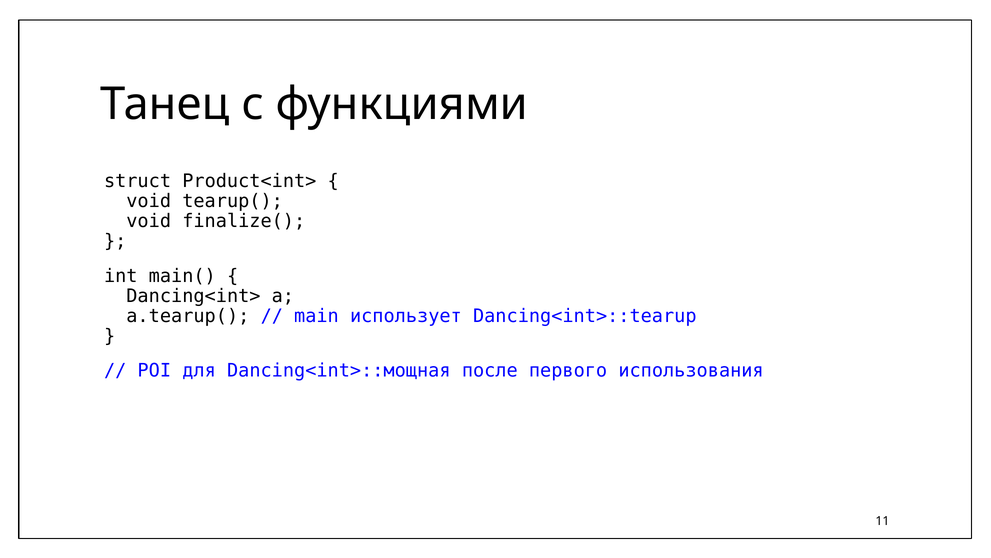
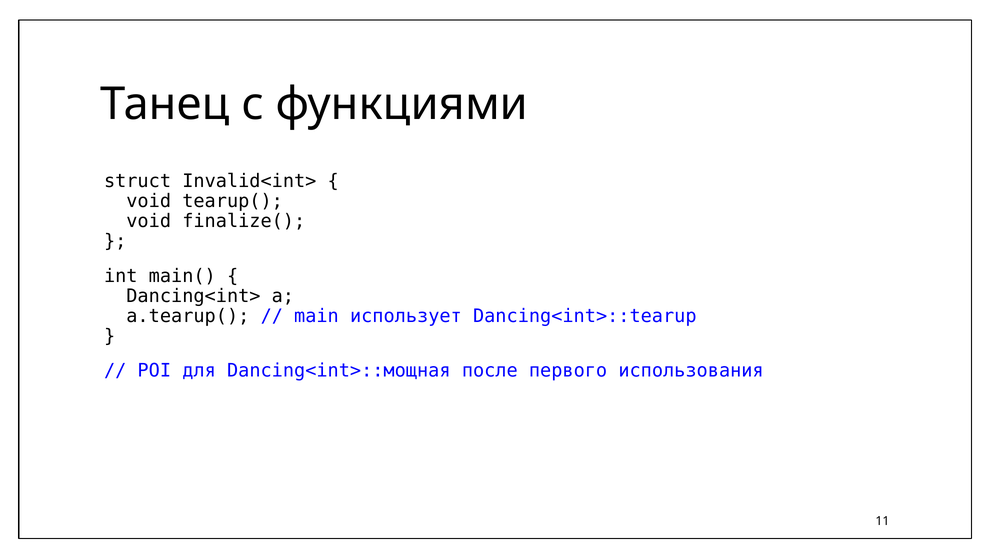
Product<int>: Product<int> -> Invalid<int>
